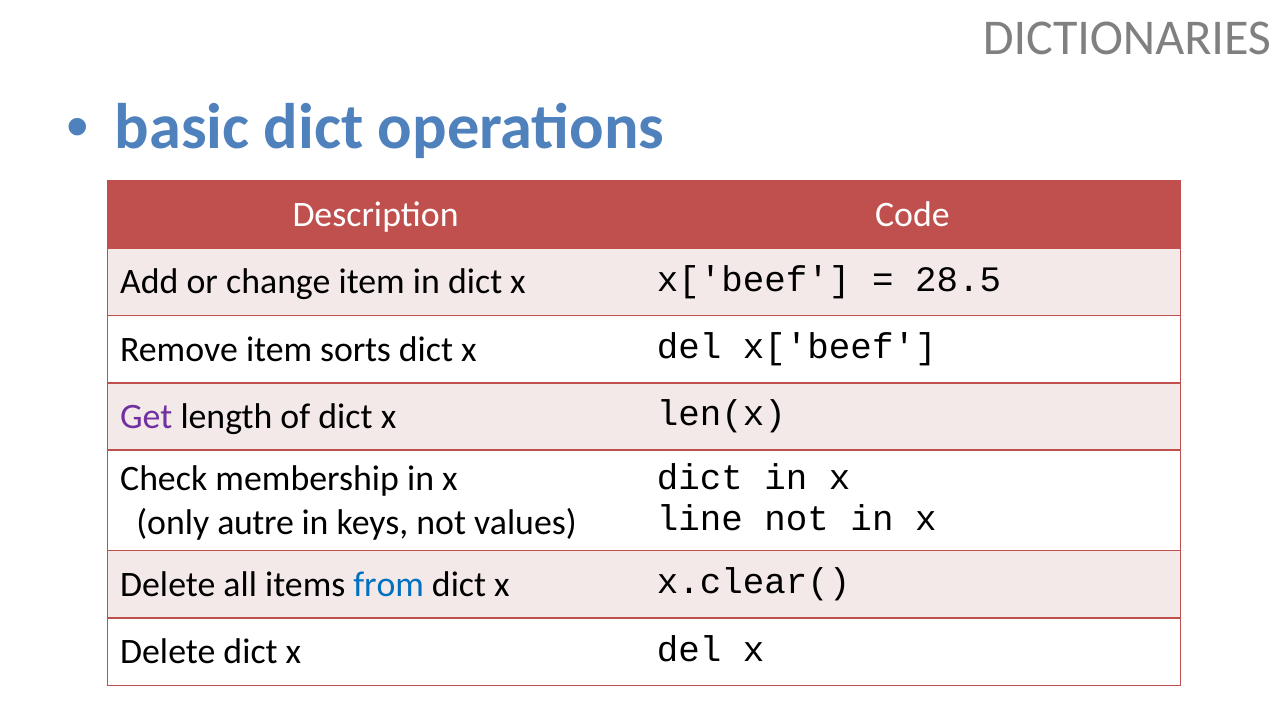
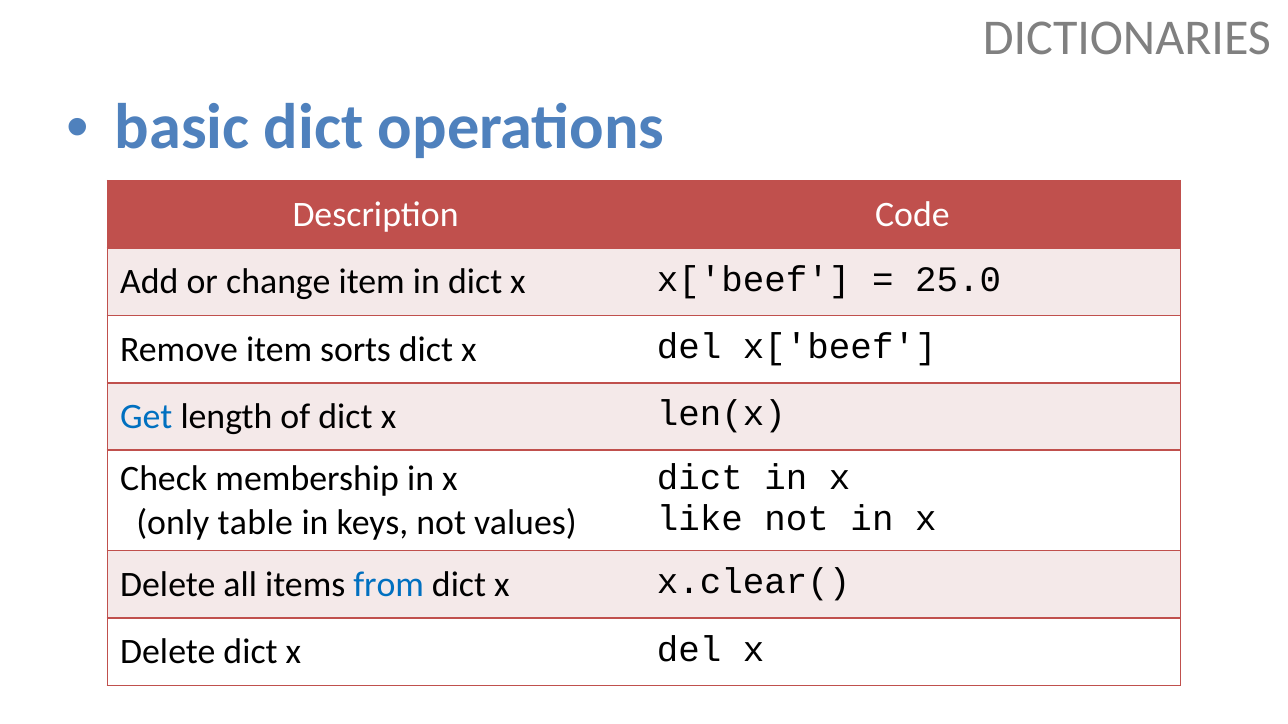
28.5: 28.5 -> 25.0
Get colour: purple -> blue
line: line -> like
autre: autre -> table
